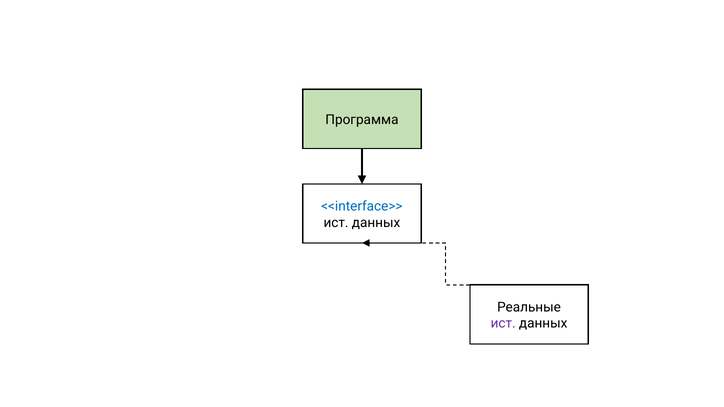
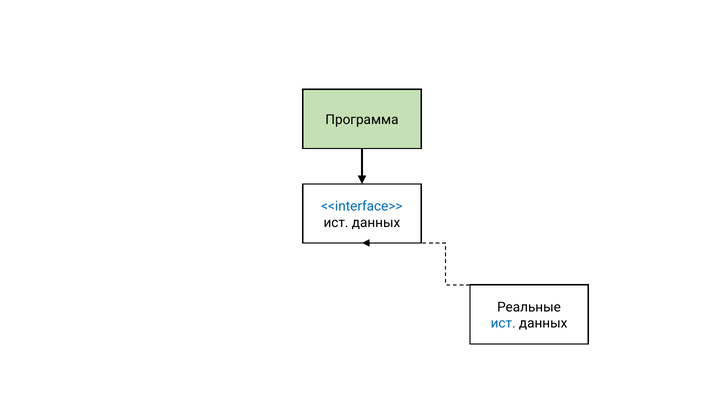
ист at (503, 324) colour: purple -> blue
